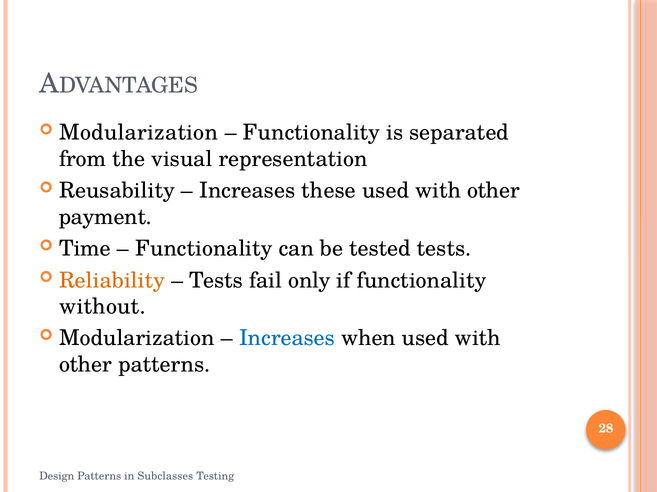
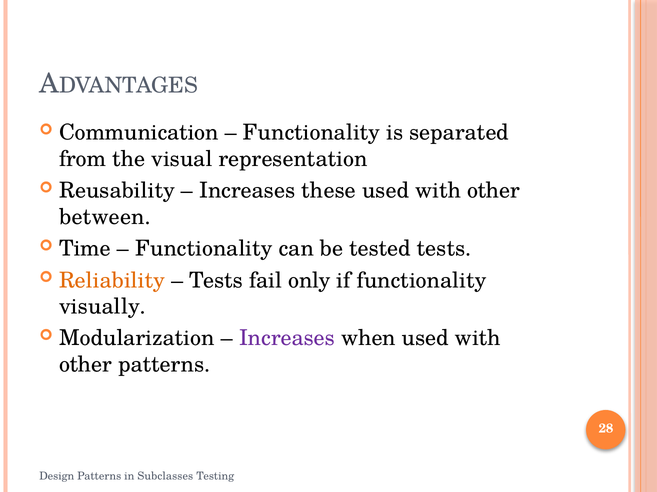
Modularization at (139, 133): Modularization -> Communication
payment: payment -> between
without: without -> visually
Increases at (287, 339) colour: blue -> purple
